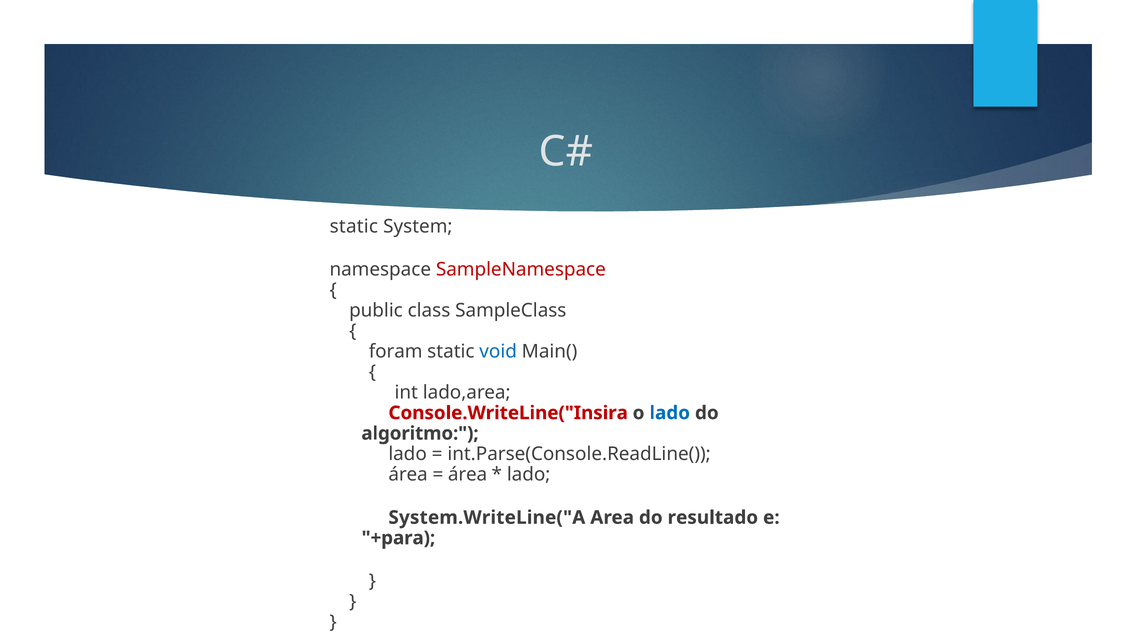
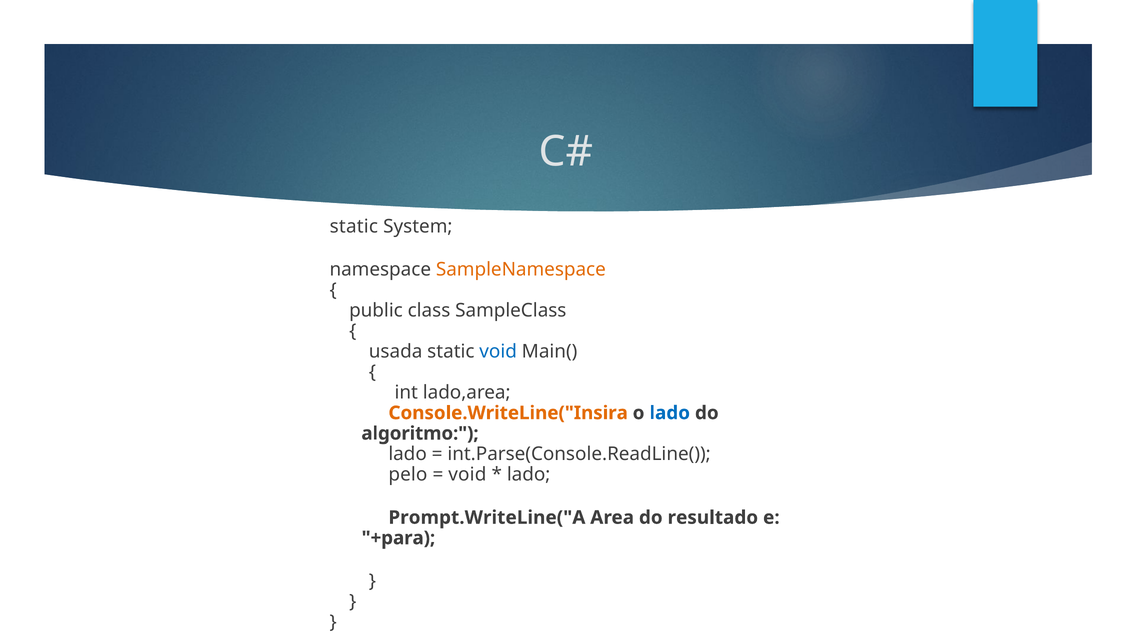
SampleNamespace colour: red -> orange
foram: foram -> usada
Console.WriteLine("Insira colour: red -> orange
área at (408, 474): área -> pelo
área at (468, 474): área -> void
System.WriteLine("A: System.WriteLine("A -> Prompt.WriteLine("A
